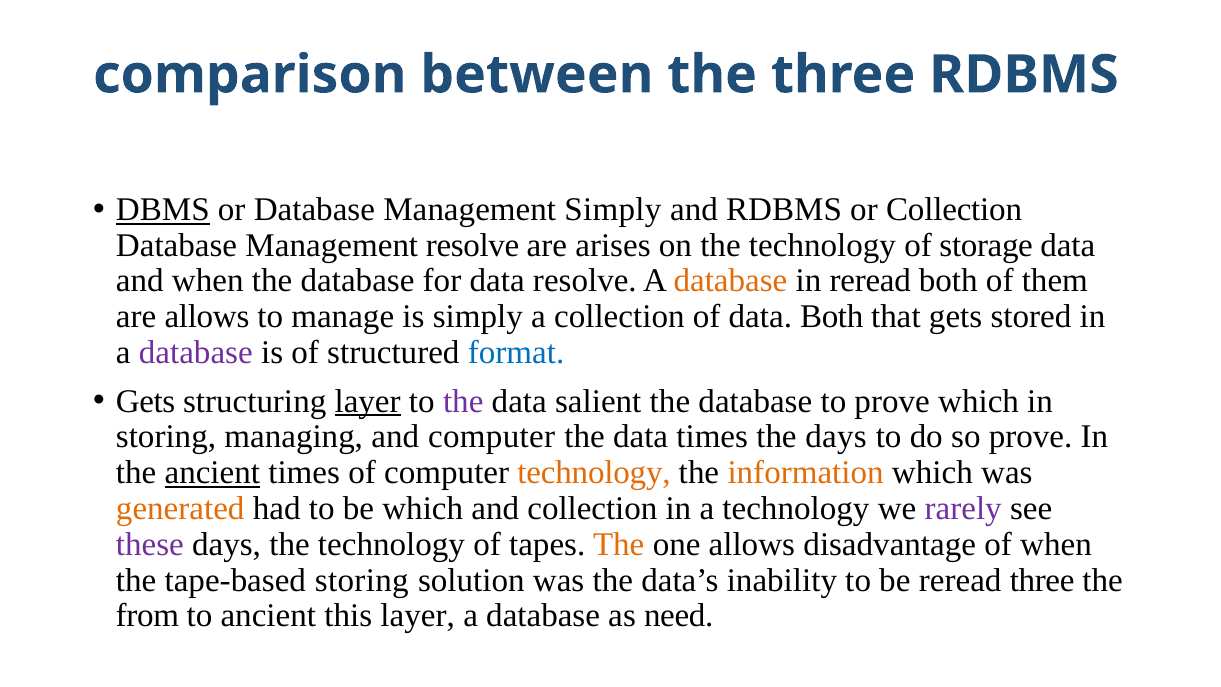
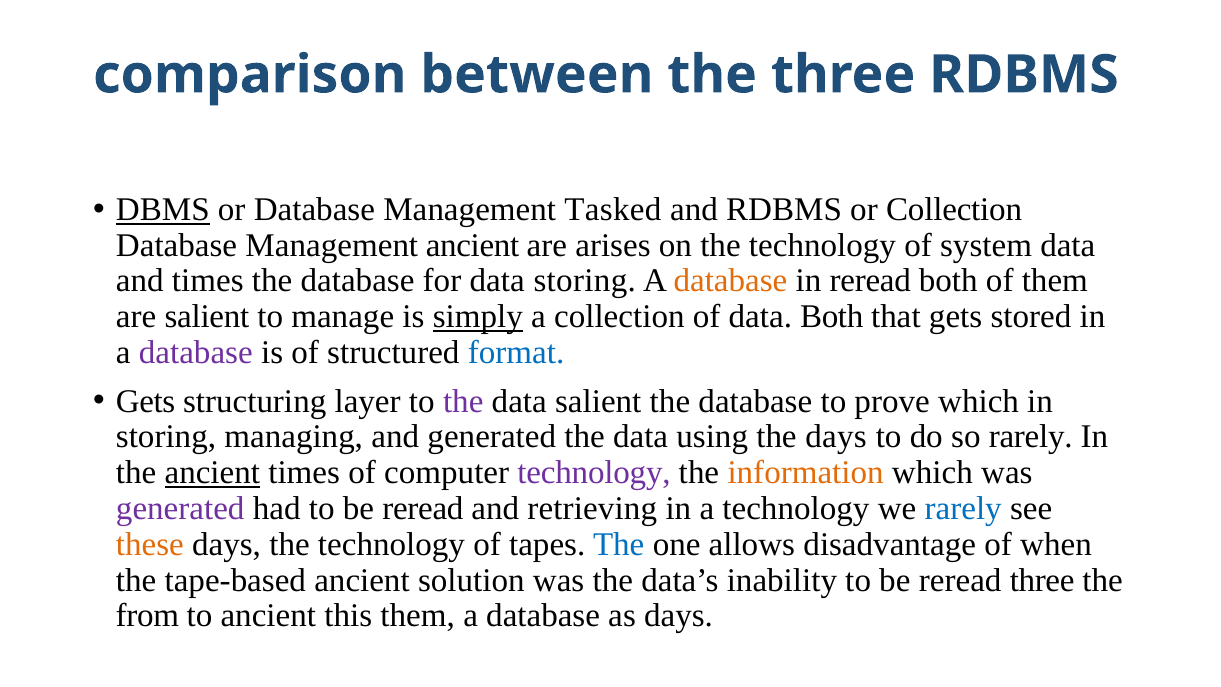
Management Simply: Simply -> Tasked
Management resolve: resolve -> ancient
storage: storage -> system
and when: when -> times
data resolve: resolve -> storing
are allows: allows -> salient
simply at (478, 317) underline: none -> present
layer at (368, 401) underline: present -> none
and computer: computer -> generated
data times: times -> using
so prove: prove -> rarely
technology at (594, 473) colour: orange -> purple
generated at (180, 508) colour: orange -> purple
had to be which: which -> reread
and collection: collection -> retrieving
rarely at (963, 508) colour: purple -> blue
these colour: purple -> orange
The at (619, 544) colour: orange -> blue
tape-based storing: storing -> ancient
this layer: layer -> them
as need: need -> days
